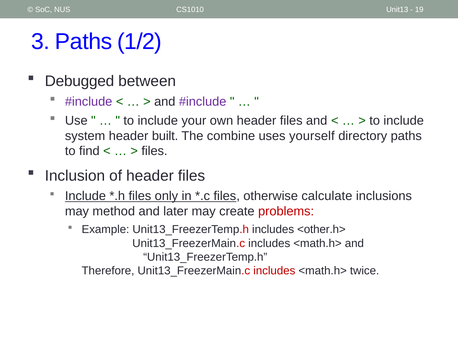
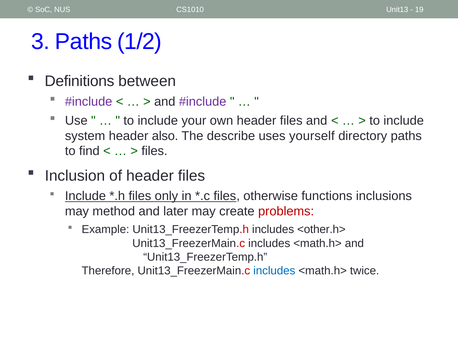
Debugged: Debugged -> Definitions
built: built -> also
combine: combine -> describe
calculate: calculate -> functions
includes at (274, 271) colour: red -> blue
